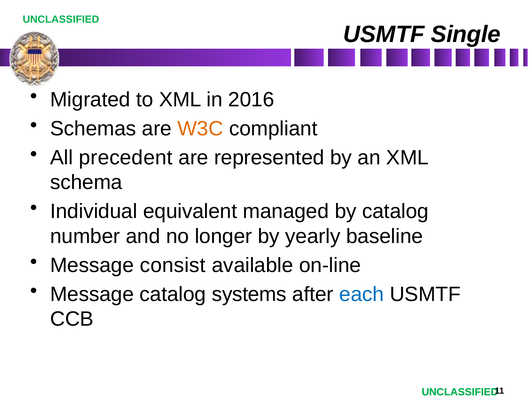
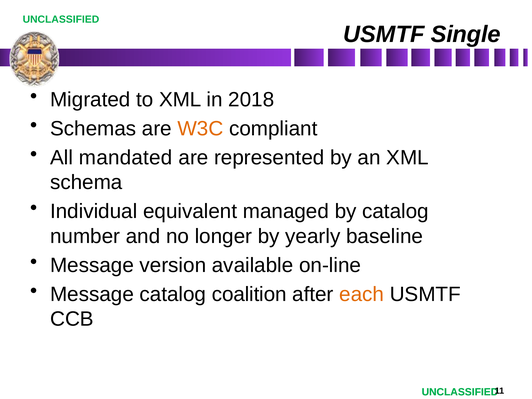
2016: 2016 -> 2018
precedent: precedent -> mandated
consist: consist -> version
systems: systems -> coalition
each colour: blue -> orange
